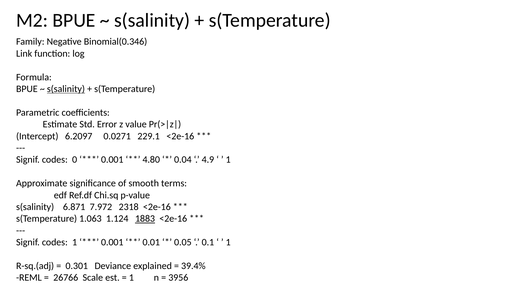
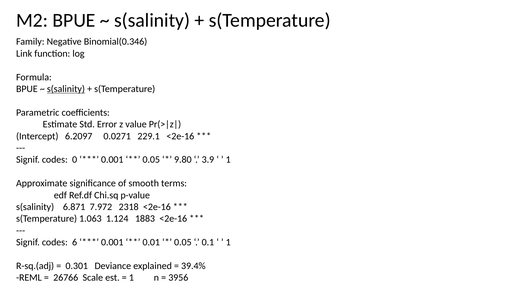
4.80 at (151, 160): 4.80 -> 0.05
0.04: 0.04 -> 9.80
4.9: 4.9 -> 3.9
1883 underline: present -> none
codes 1: 1 -> 6
